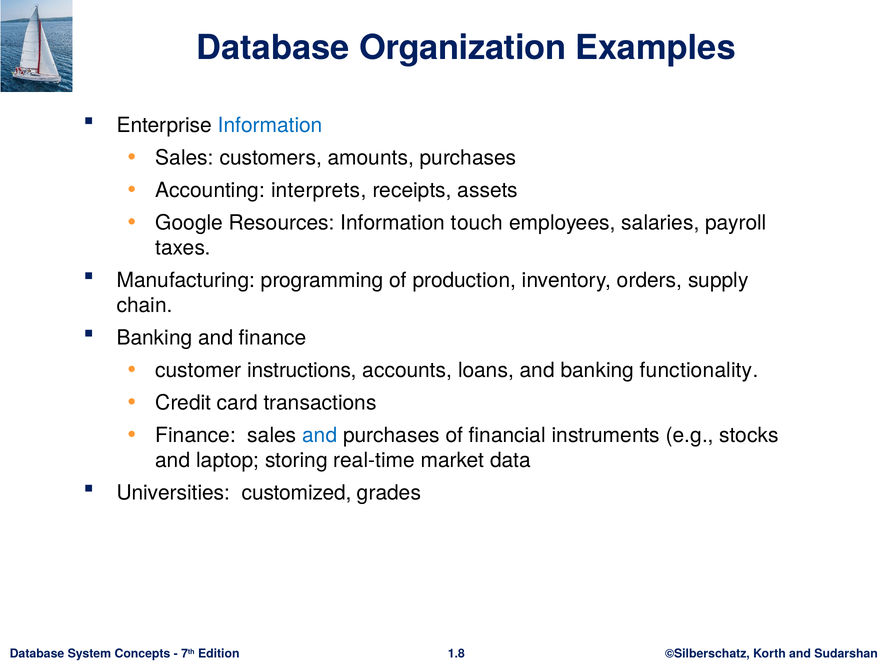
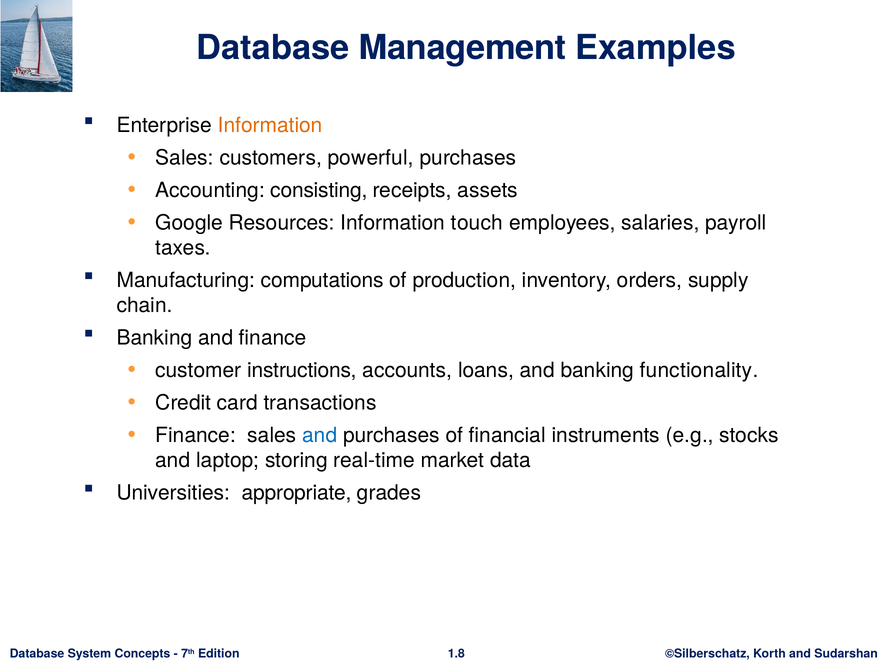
Organization: Organization -> Management
Information at (270, 125) colour: blue -> orange
amounts: amounts -> powerful
interprets: interprets -> consisting
programming: programming -> computations
customized: customized -> appropriate
